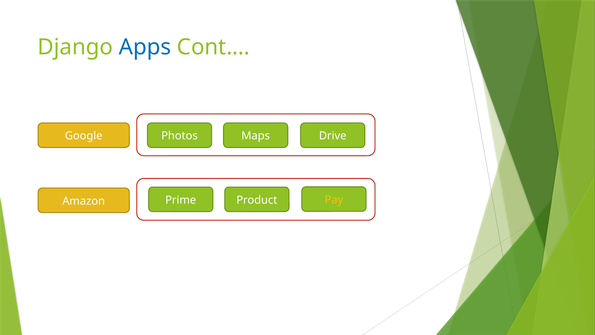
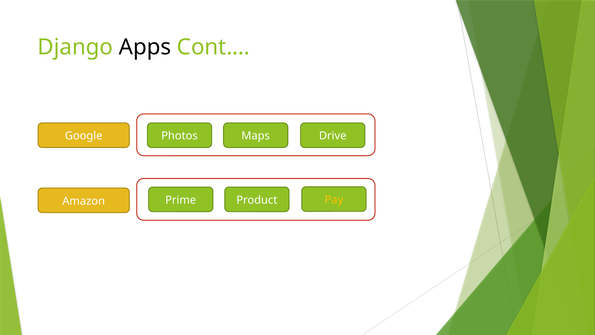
Apps colour: blue -> black
